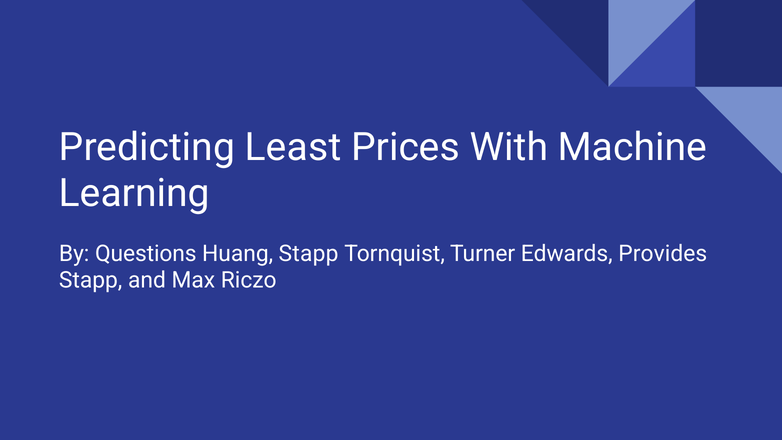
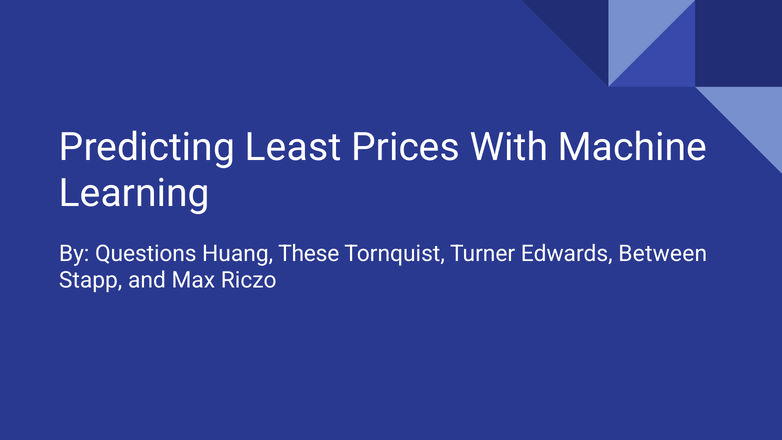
Huang Stapp: Stapp -> These
Provides: Provides -> Between
